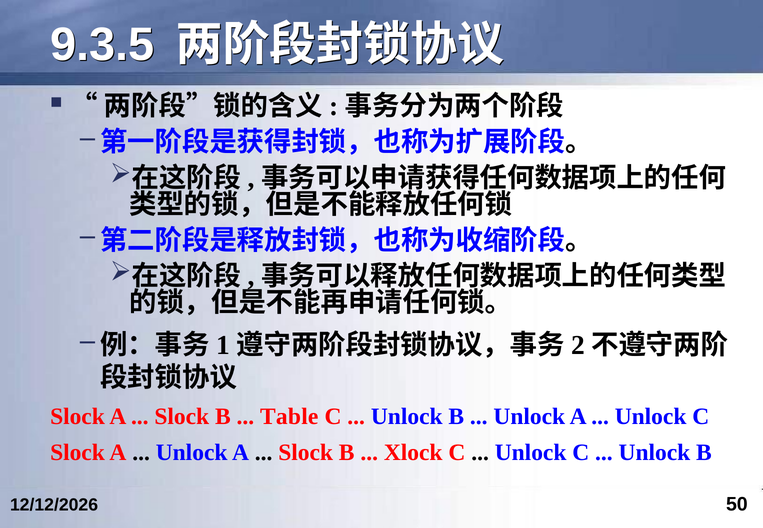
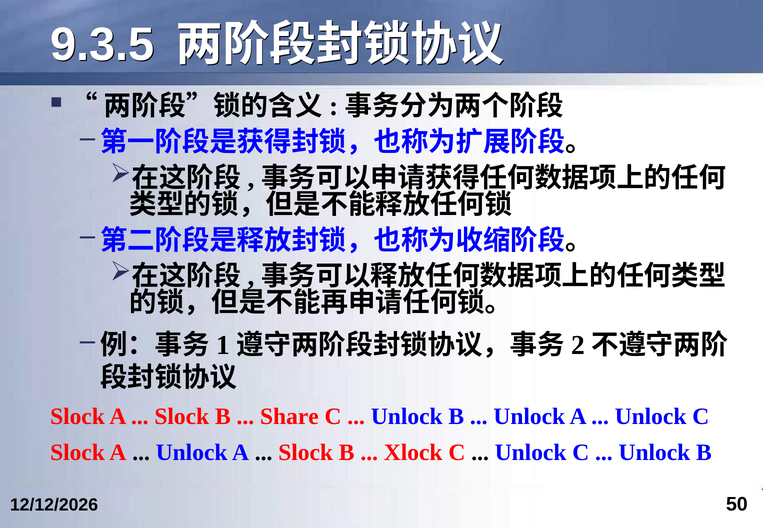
Table: Table -> Share
